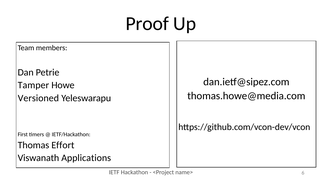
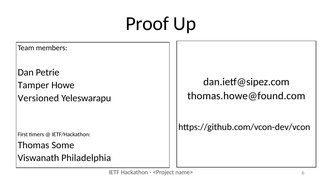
thomas.howe@media.com: thomas.howe@media.com -> thomas.howe@found.com
Effort: Effort -> Some
Applications: Applications -> Philadelphia
